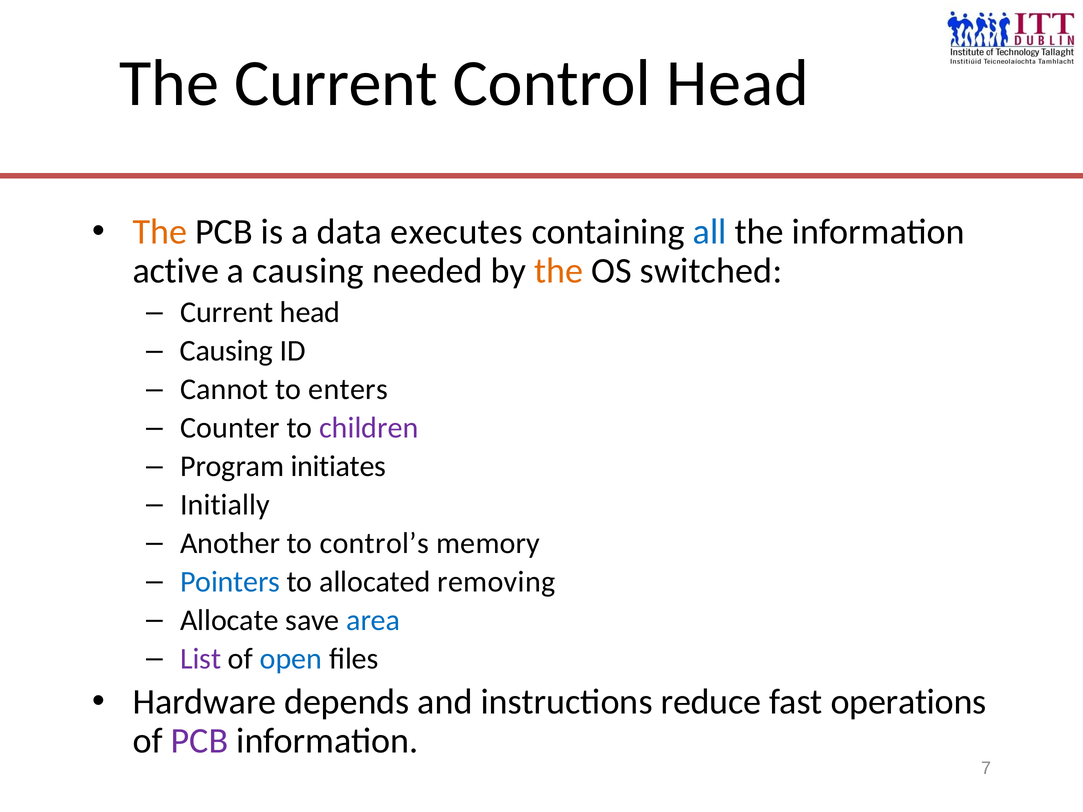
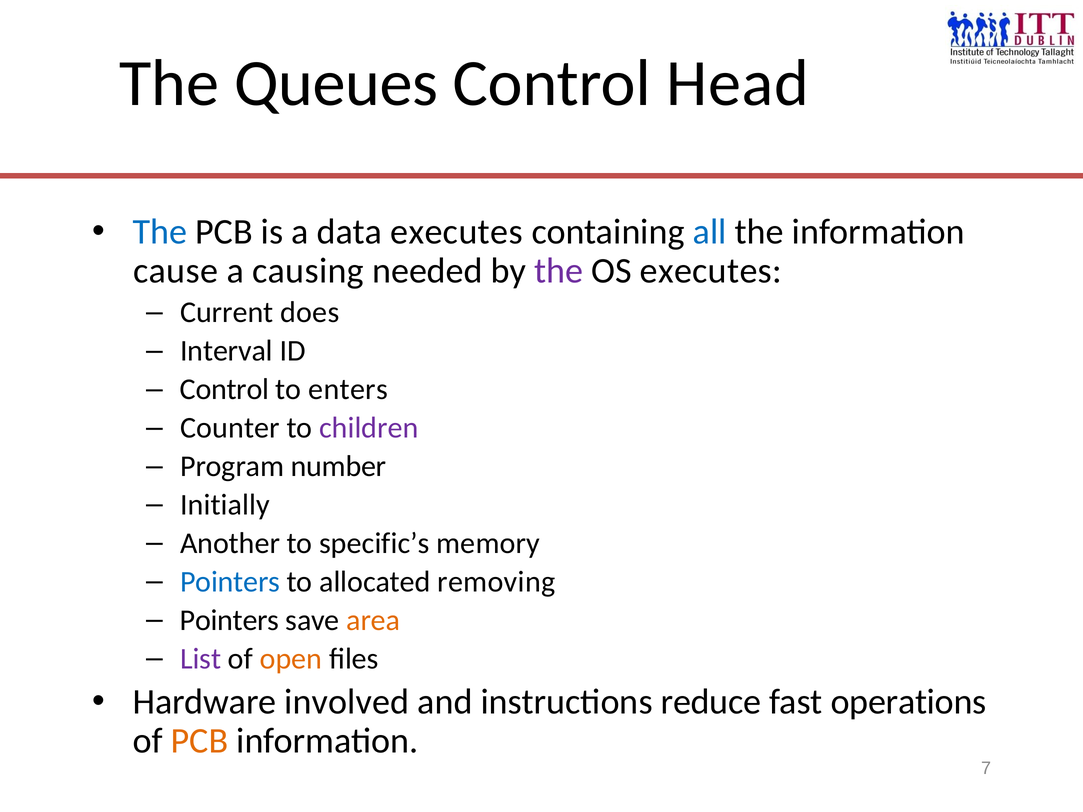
The Current: Current -> Queues
The at (160, 232) colour: orange -> blue
active: active -> cause
the at (559, 271) colour: orange -> purple
OS switched: switched -> executes
Current head: head -> does
Causing at (227, 351): Causing -> Interval
Cannot at (224, 389): Cannot -> Control
initiates: initiates -> number
control’s: control’s -> specific’s
Allocate at (229, 620): Allocate -> Pointers
area colour: blue -> orange
open colour: blue -> orange
depends: depends -> involved
PCB at (200, 741) colour: purple -> orange
